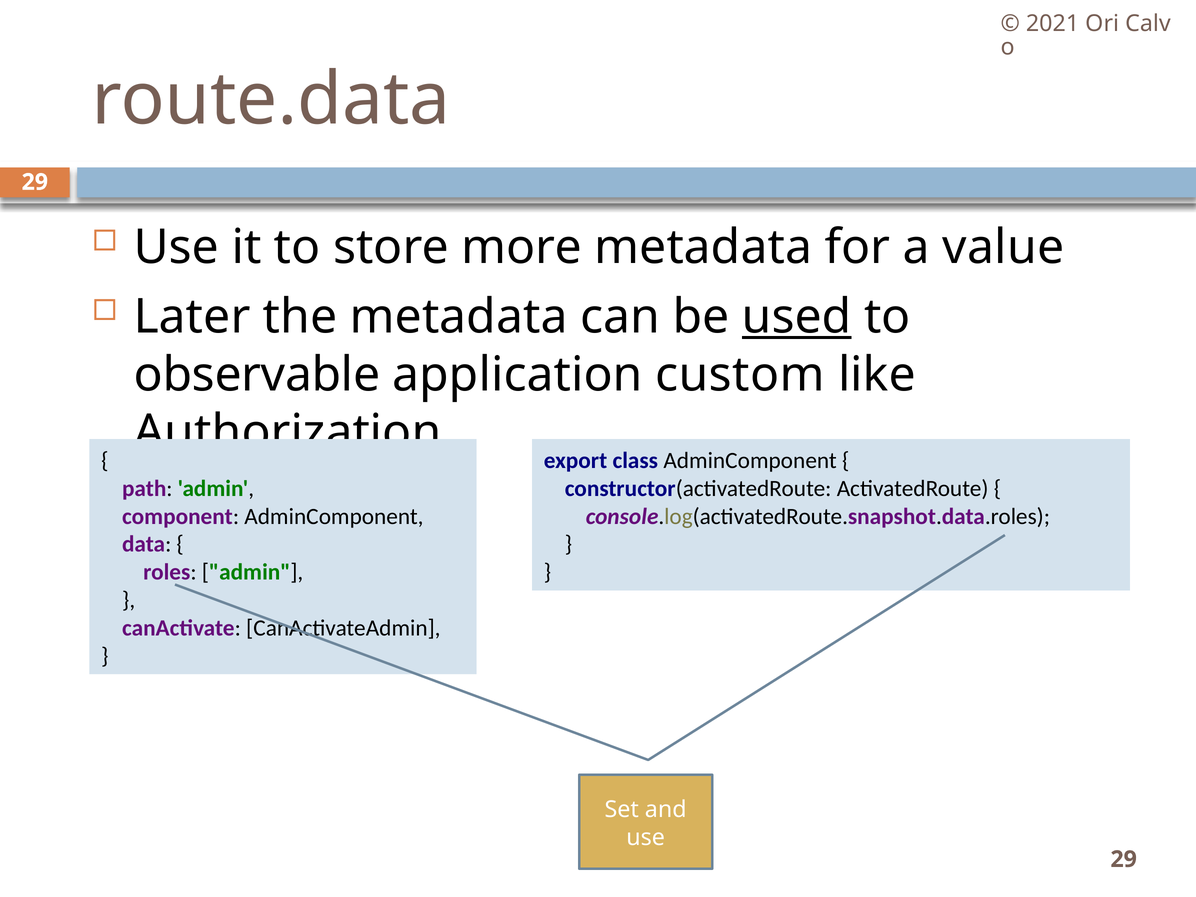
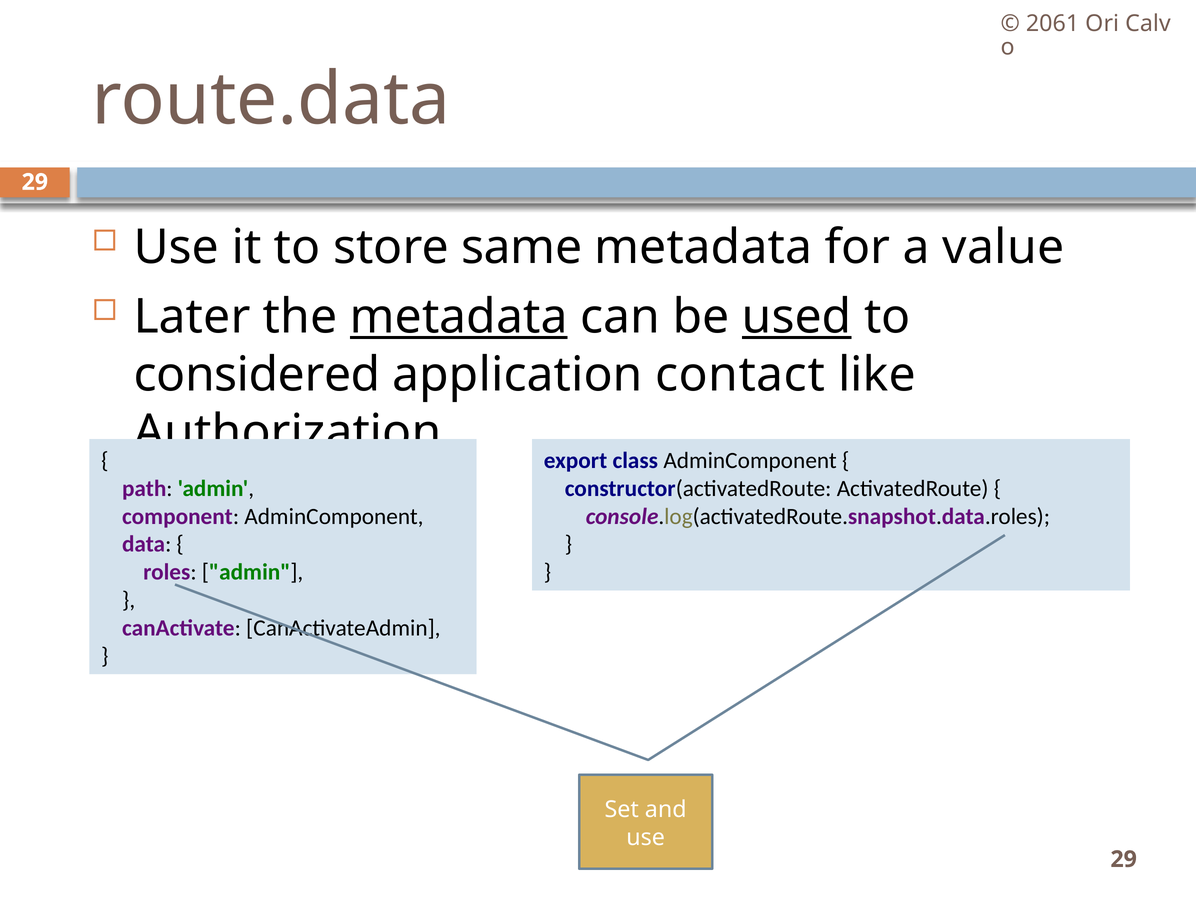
2021: 2021 -> 2061
more: more -> same
metadata at (459, 317) underline: none -> present
observable: observable -> considered
custom: custom -> contact
